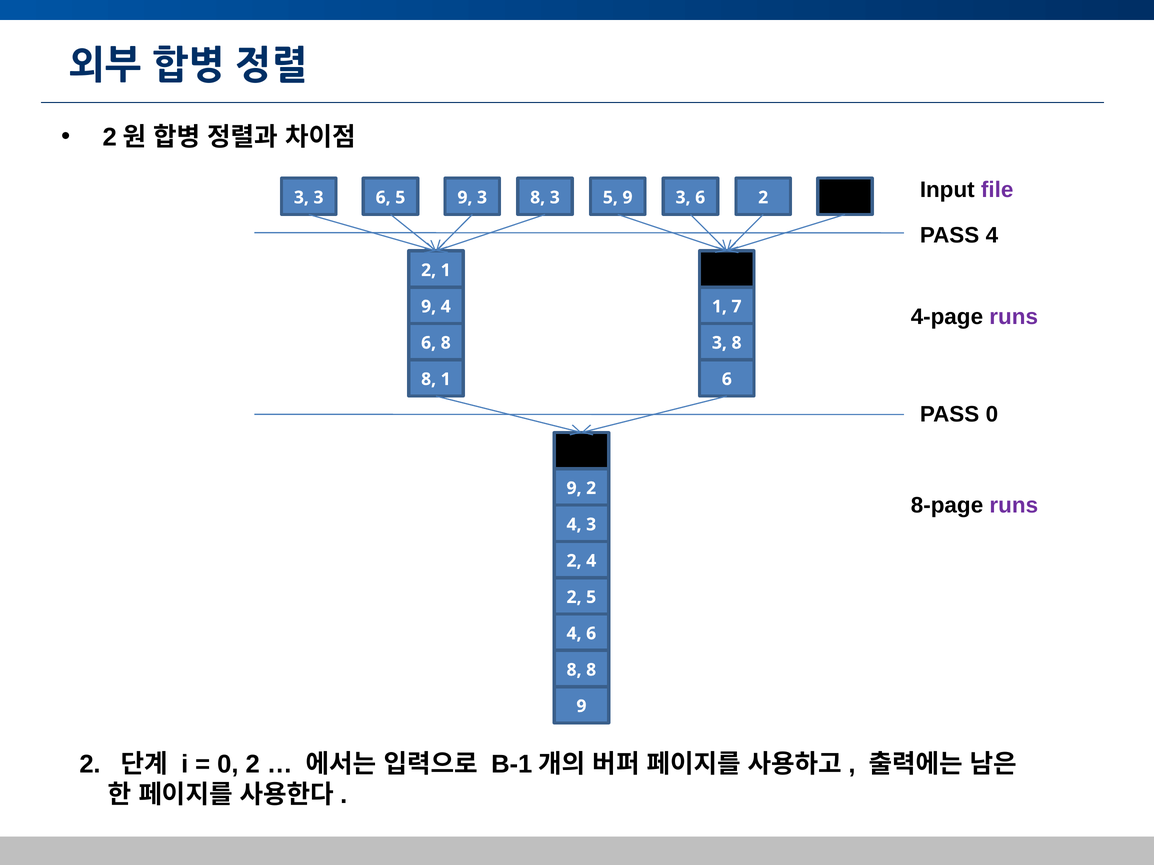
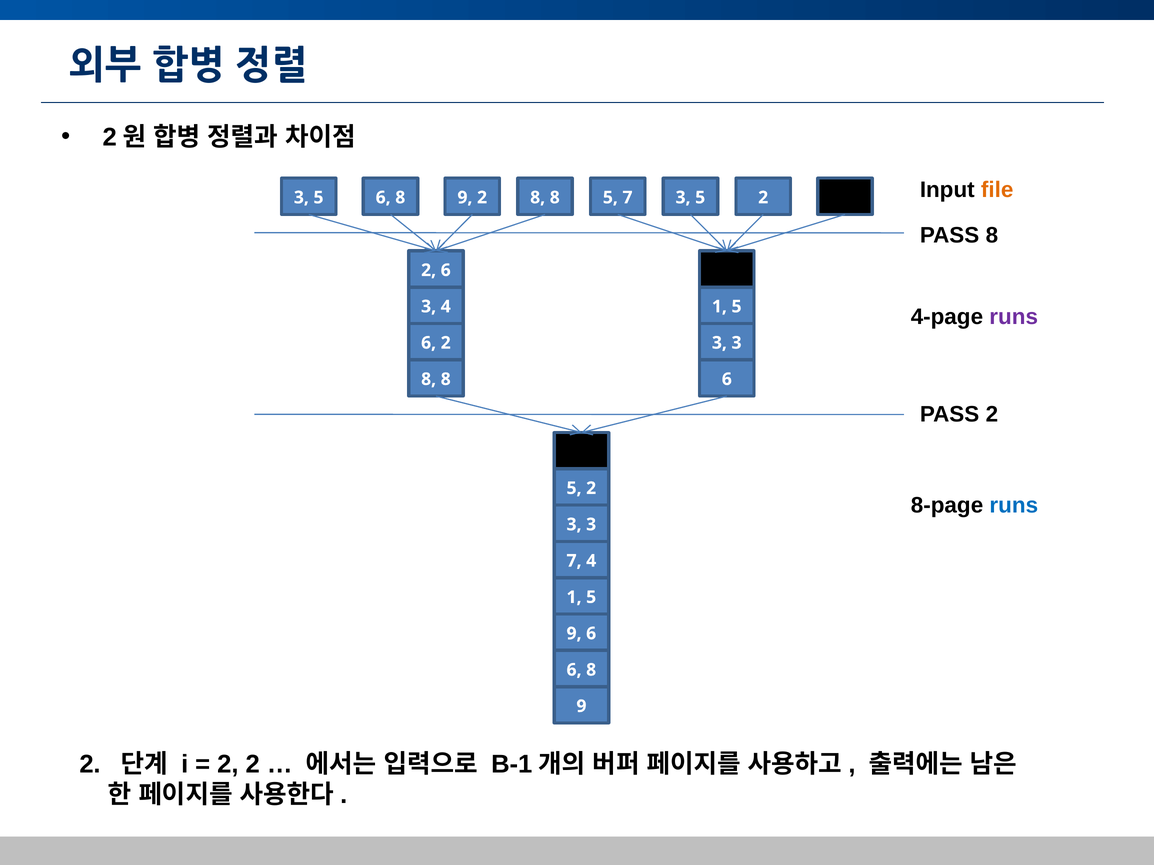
file colour: purple -> orange
3 at (319, 198): 3 -> 5
5 at (400, 198): 5 -> 8
3 at (482, 198): 3 -> 2
3 at (555, 198): 3 -> 8
9 at (627, 198): 9 -> 7
6 at (700, 198): 6 -> 5
PASS 4: 4 -> 8
2 1: 1 -> 6
9 at (429, 307): 9 -> 3
7 at (737, 307): 7 -> 5
6 8: 8 -> 2
8 at (737, 343): 8 -> 3
1 at (446, 379): 1 -> 8
PASS 0: 0 -> 2
9 at (574, 488): 9 -> 5
runs at (1014, 505) colour: purple -> blue
4 at (574, 525): 4 -> 3
2 at (574, 561): 2 -> 7
2 at (574, 597): 2 -> 1
4 at (574, 634): 4 -> 9
8 at (574, 670): 8 -> 6
0 at (228, 765): 0 -> 2
